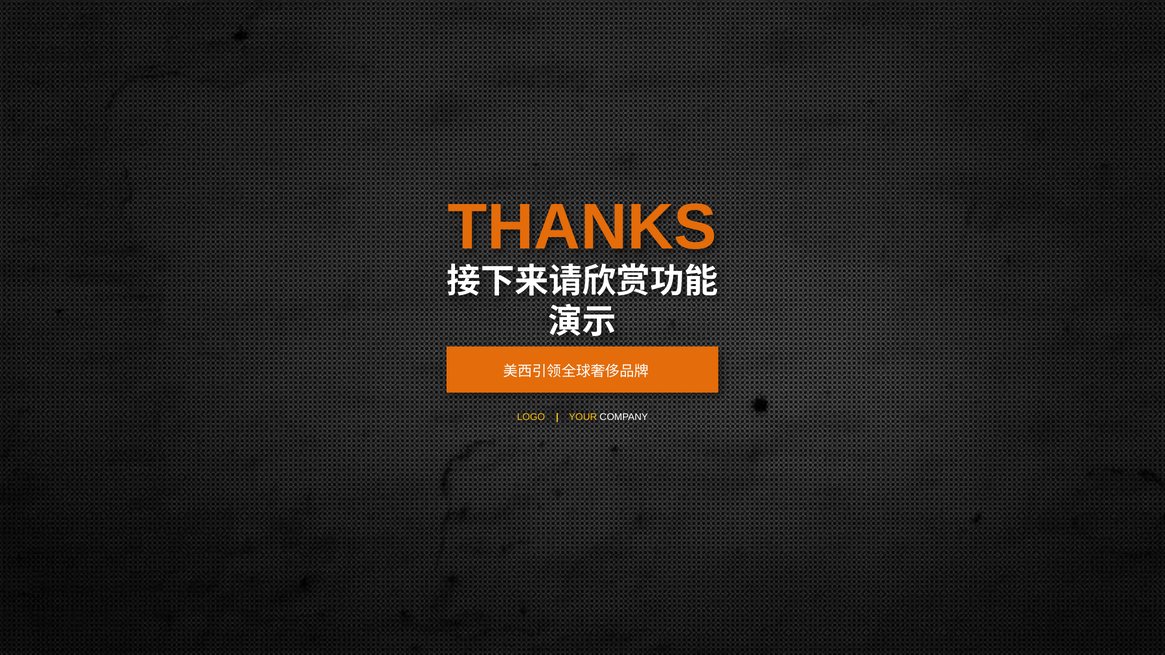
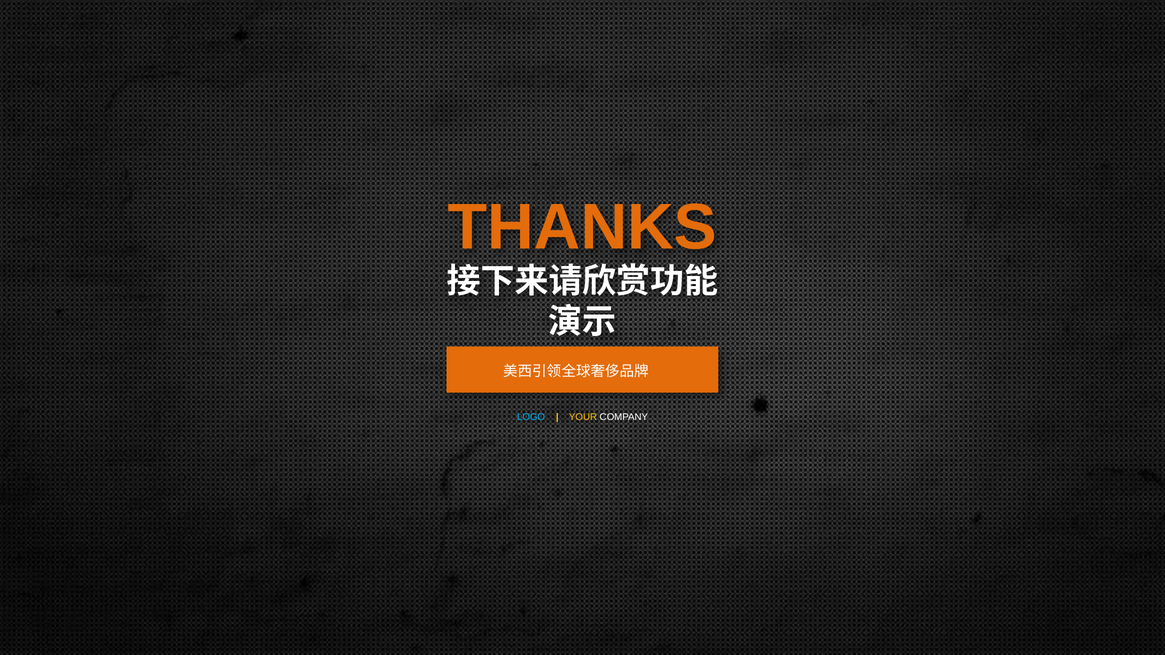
LOGO colour: yellow -> light blue
